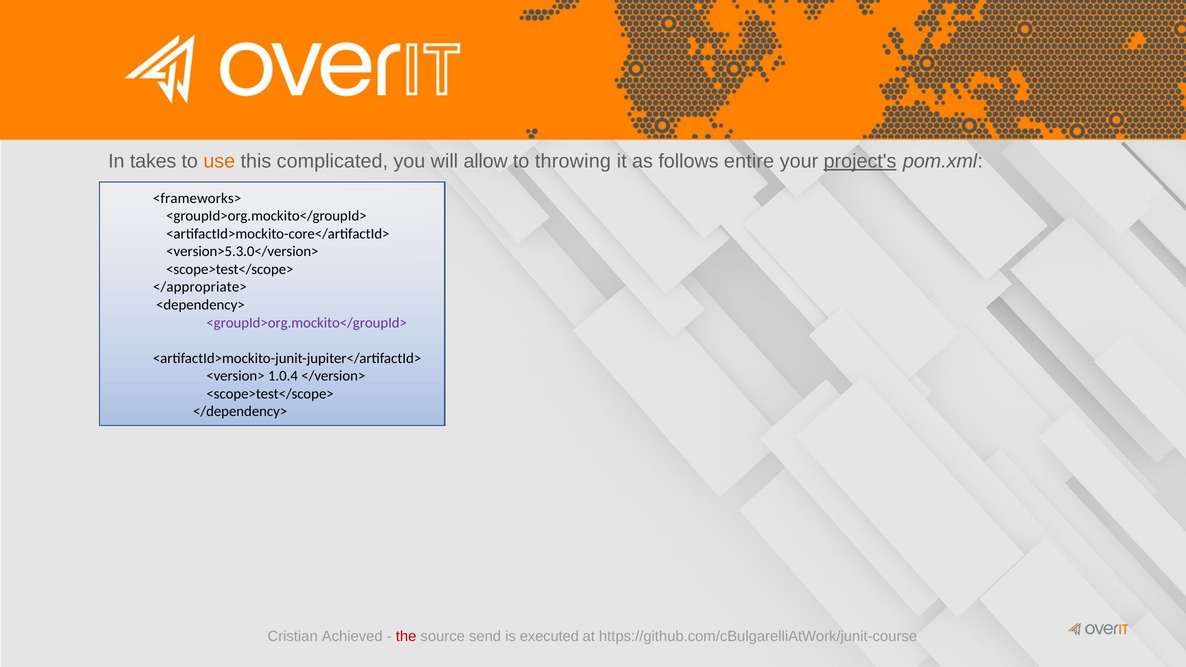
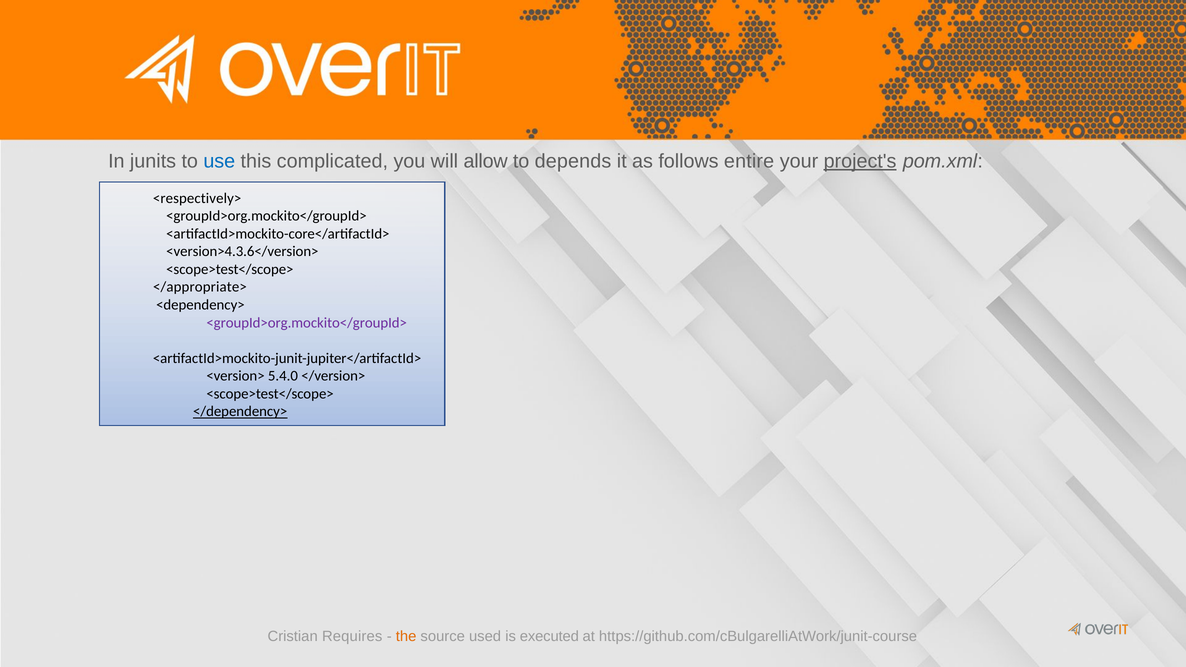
takes: takes -> junits
use colour: orange -> blue
throwing: throwing -> depends
<frameworks>: <frameworks> -> <respectively>
<version>5.3.0</version>: <version>5.3.0</version> -> <version>4.3.6</version>
1.0.4: 1.0.4 -> 5.4.0
</dependency> underline: none -> present
Achieved: Achieved -> Requires
the colour: red -> orange
send: send -> used
